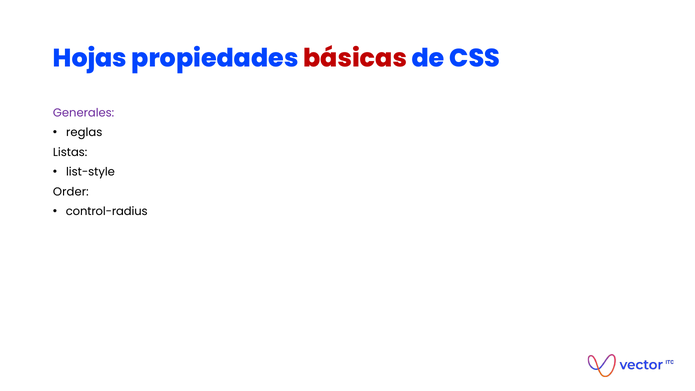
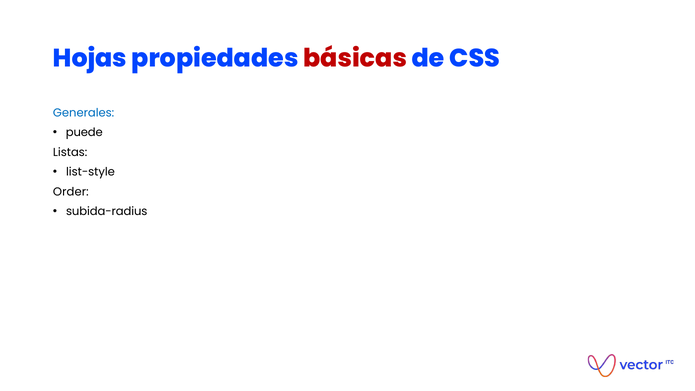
Generales colour: purple -> blue
reglas: reglas -> puede
control-radius: control-radius -> subida-radius
